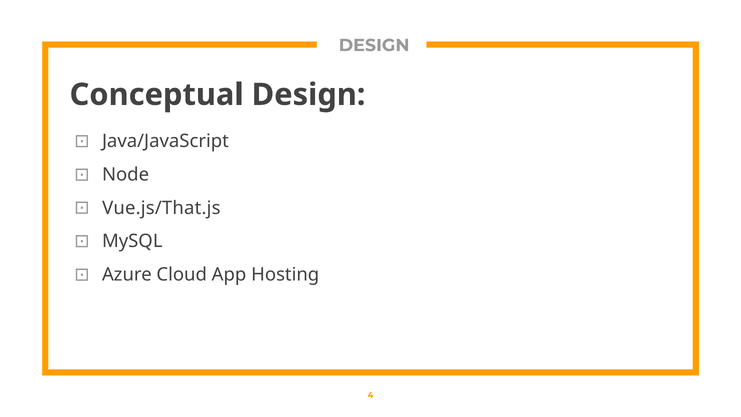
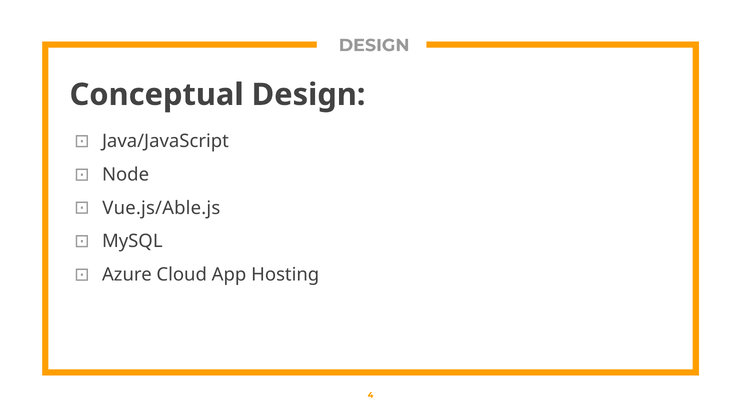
Vue.js/That.js: Vue.js/That.js -> Vue.js/Able.js
